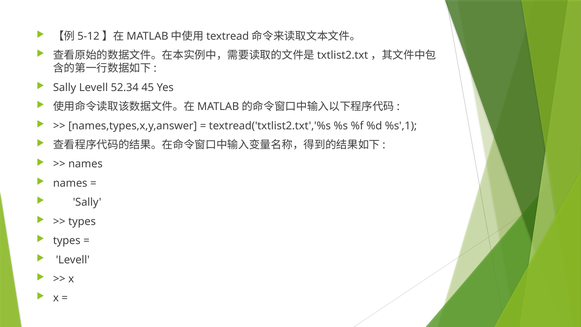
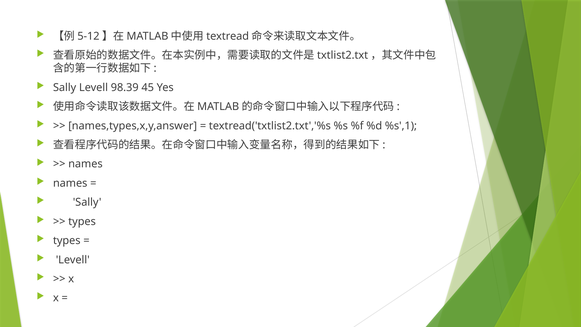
52.34: 52.34 -> 98.39
